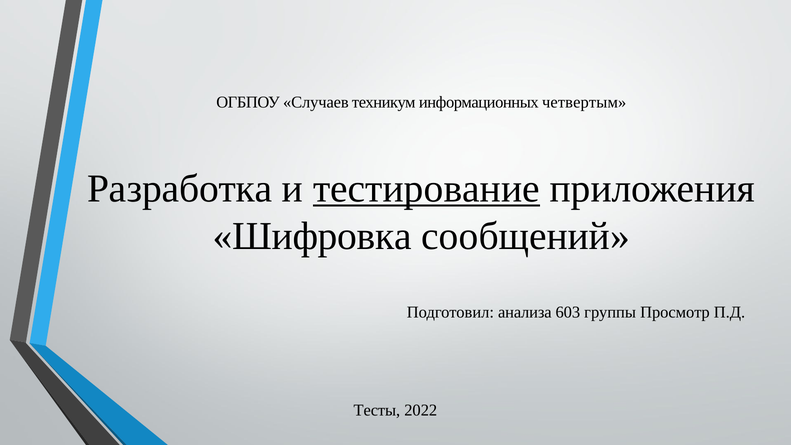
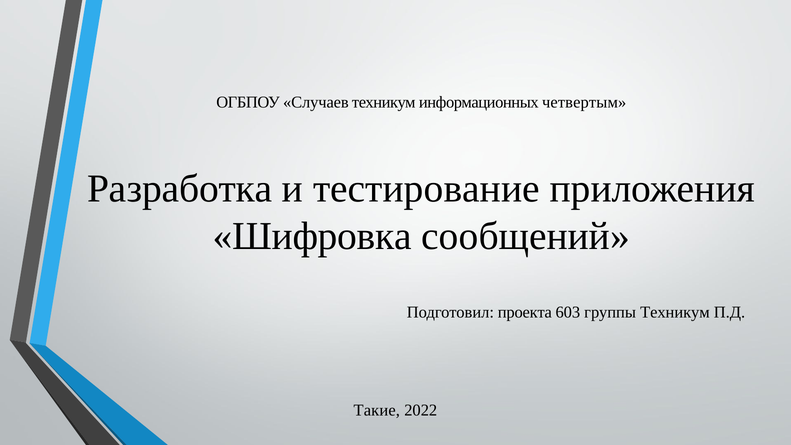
тестирование underline: present -> none
анализа: анализа -> проекта
группы Просмотр: Просмотр -> Техникум
Тесты: Тесты -> Такие
